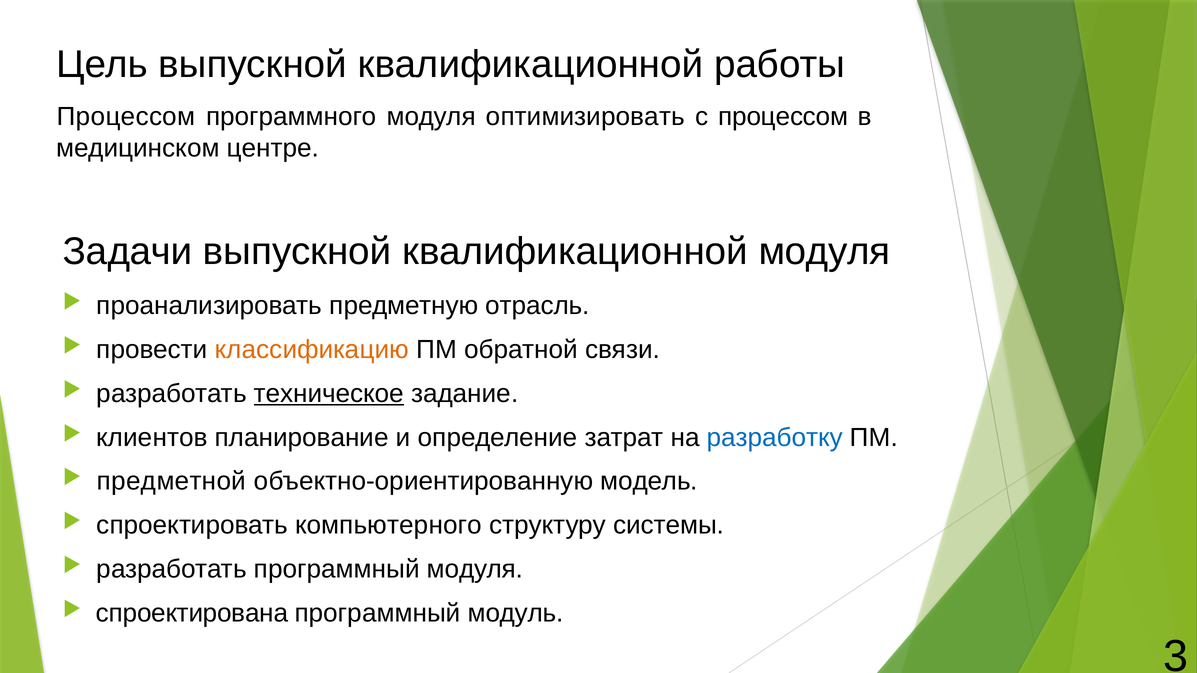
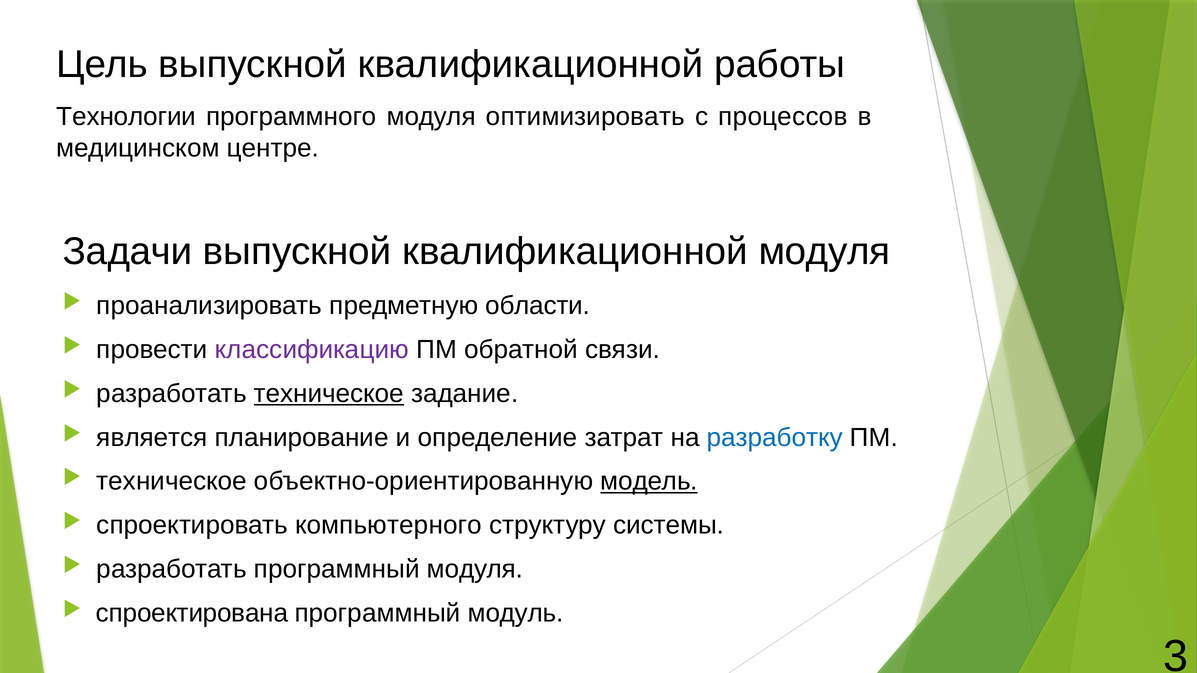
Процессом at (126, 117): Процессом -> Технологии
с процессом: процессом -> процессов
отрасль: отрасль -> области
классификацию colour: orange -> purple
клиентов: клиентов -> является
предметной at (171, 482): предметной -> техническое
модель underline: none -> present
